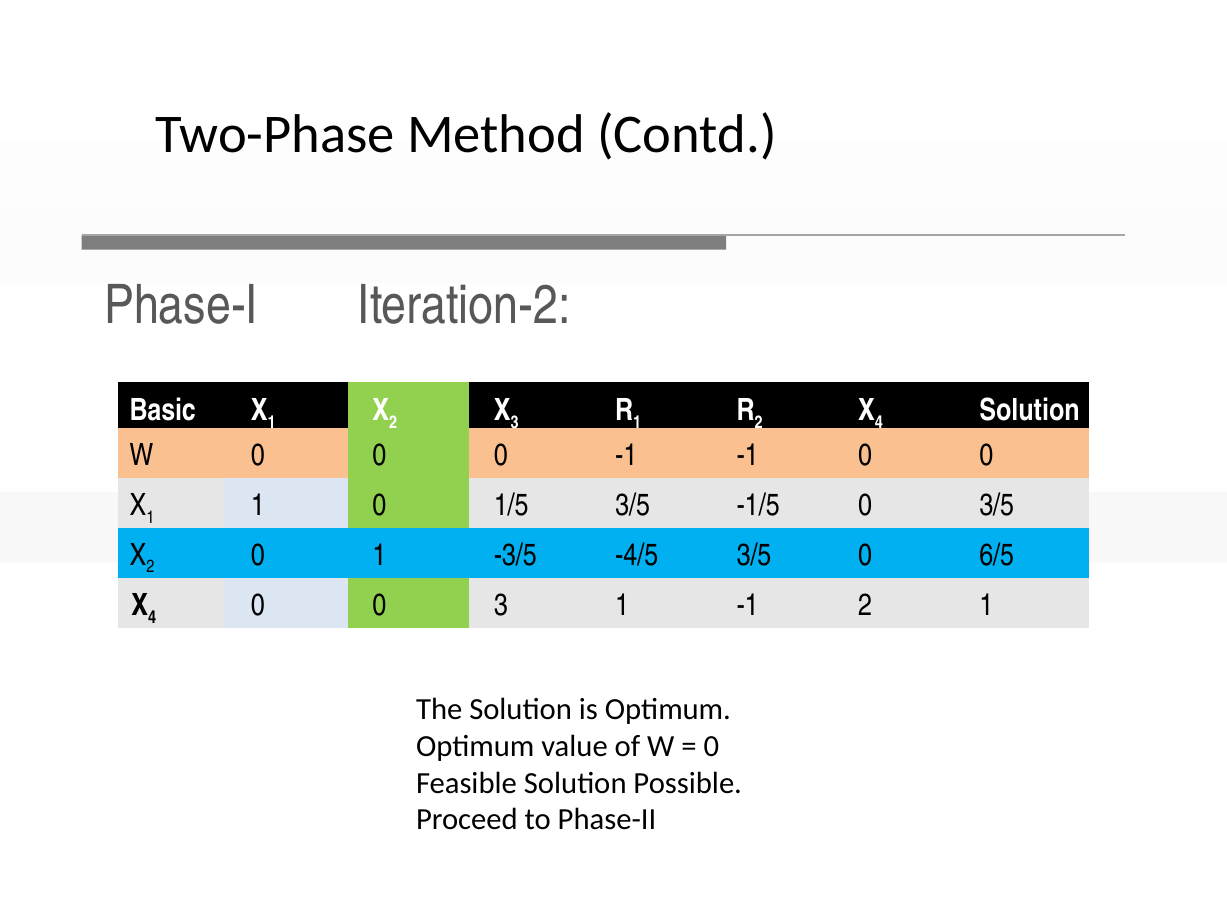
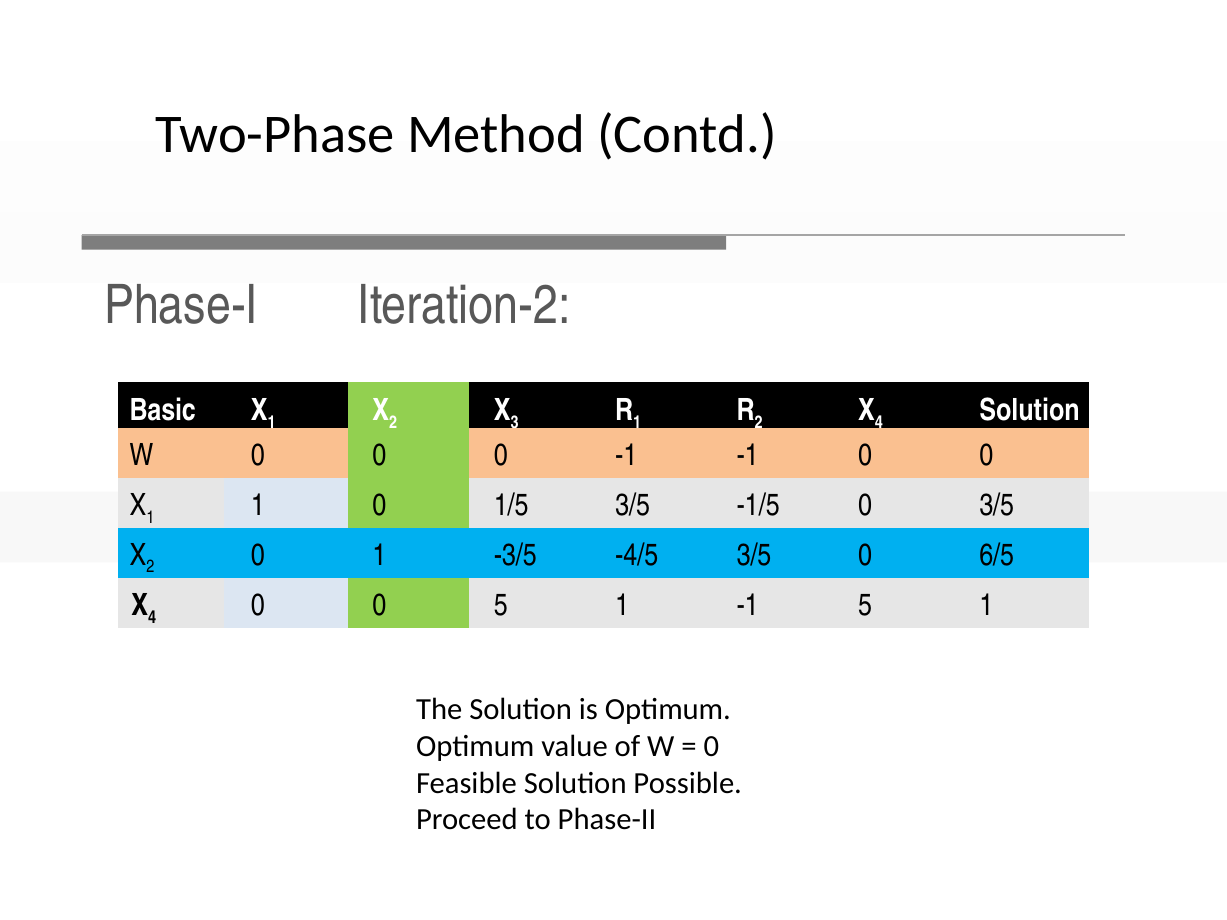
0 3: 3 -> 5
-1 2: 2 -> 5
